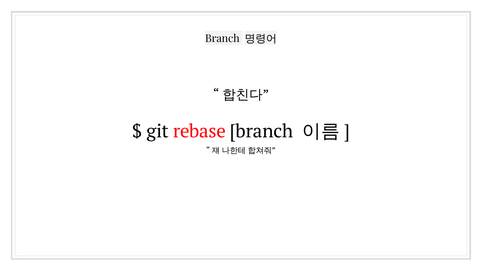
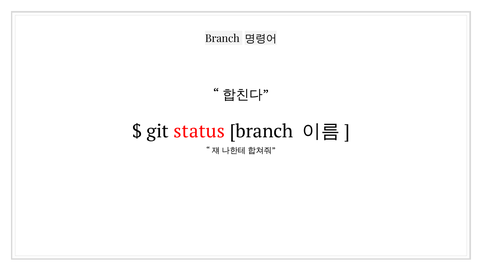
rebase: rebase -> status
